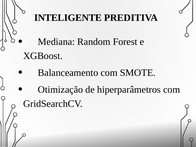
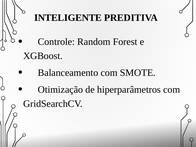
Mediana: Mediana -> Controle
